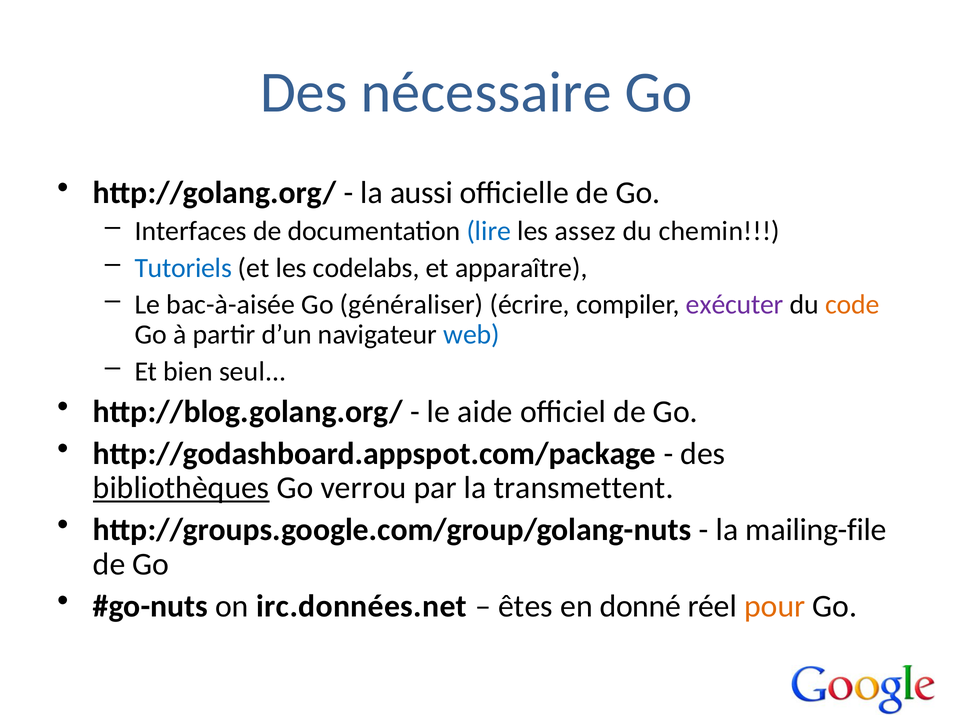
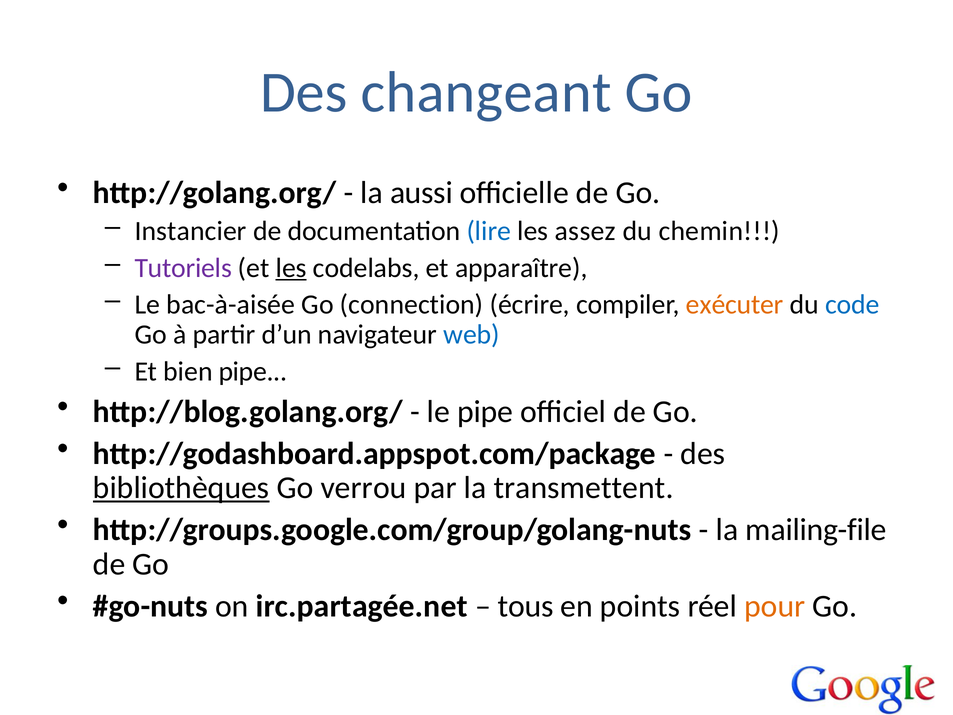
nécessaire: nécessaire -> changeant
Interfaces: Interfaces -> Instancier
Tutoriels colour: blue -> purple
les at (291, 268) underline: none -> present
généraliser: généraliser -> connection
exécuter colour: purple -> orange
code colour: orange -> blue
bien seul: seul -> pipe
le aide: aide -> pipe
irc.données.net: irc.données.net -> irc.partagée.net
êtes: êtes -> tous
donné: donné -> points
